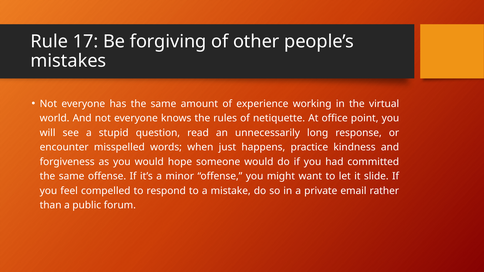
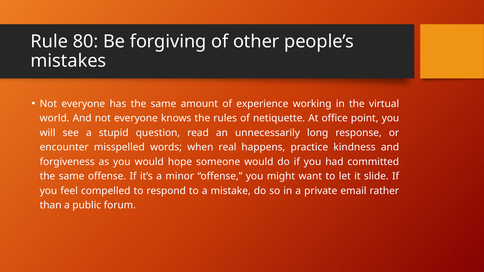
17: 17 -> 80
just: just -> real
